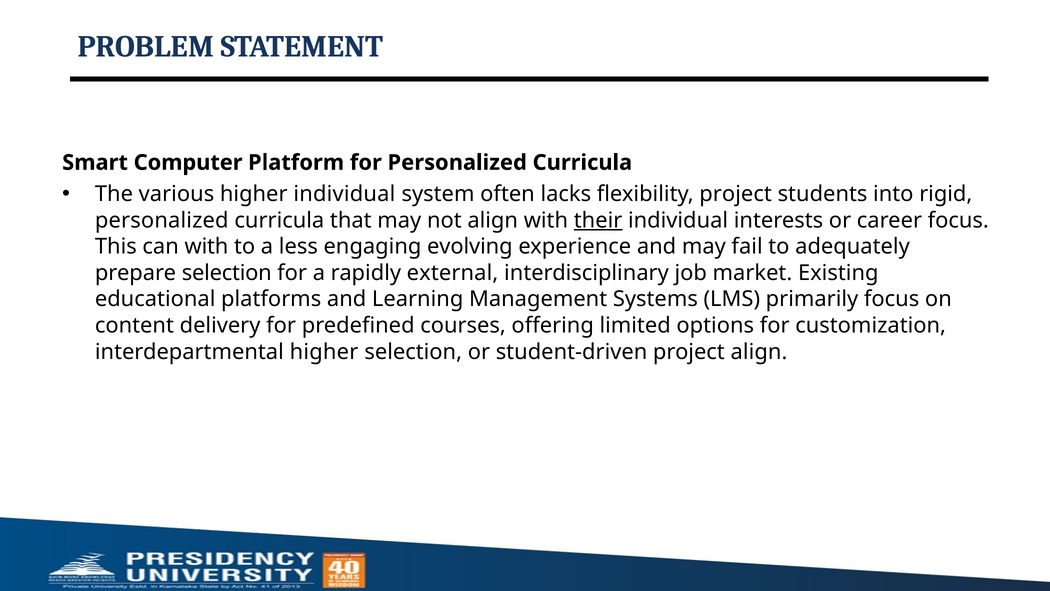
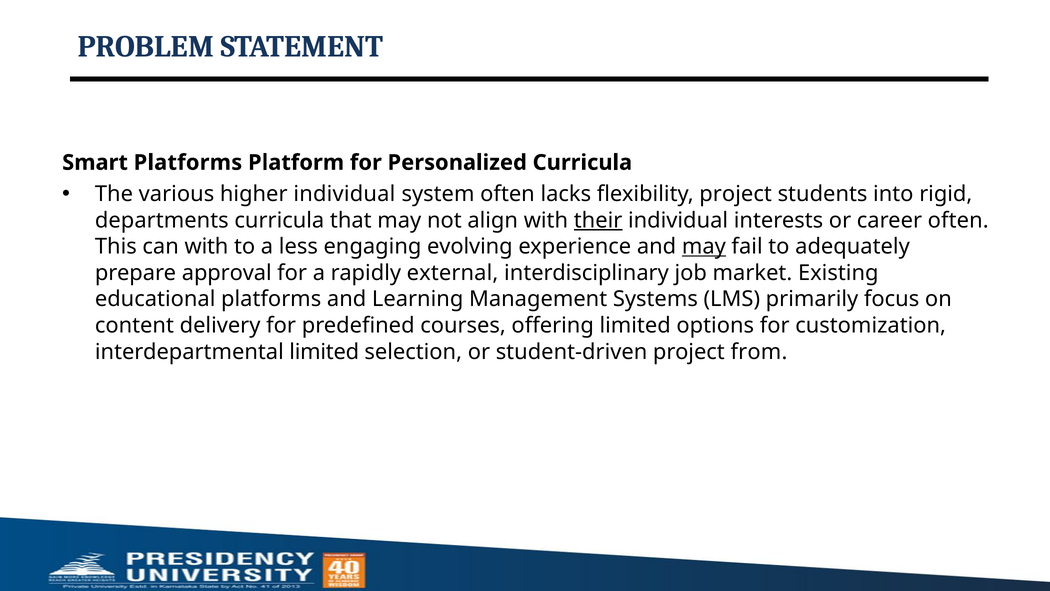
Smart Computer: Computer -> Platforms
personalized at (162, 220): personalized -> departments
career focus: focus -> often
may at (704, 247) underline: none -> present
prepare selection: selection -> approval
interdepartmental higher: higher -> limited
project align: align -> from
